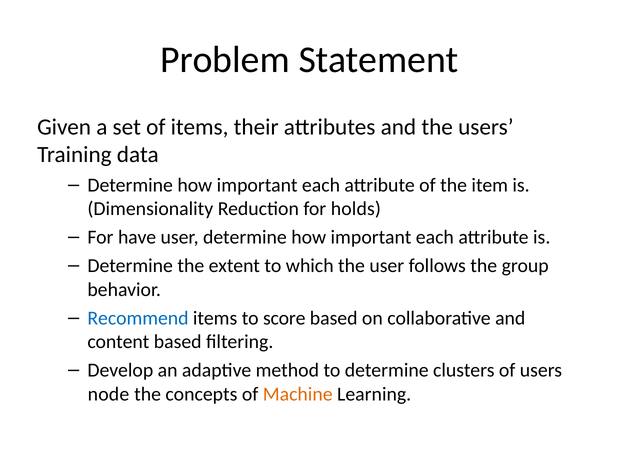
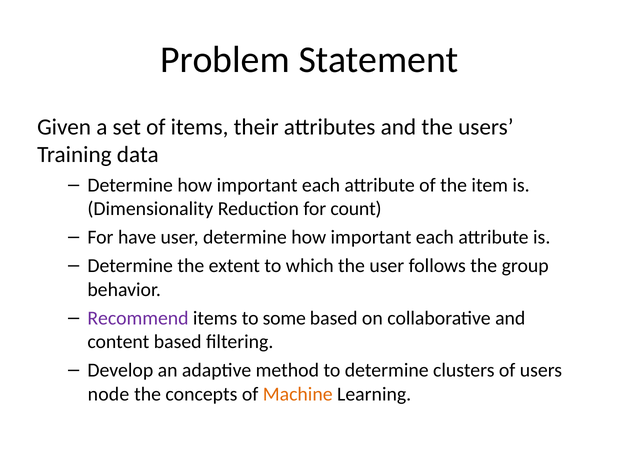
holds: holds -> count
Recommend colour: blue -> purple
score: score -> some
